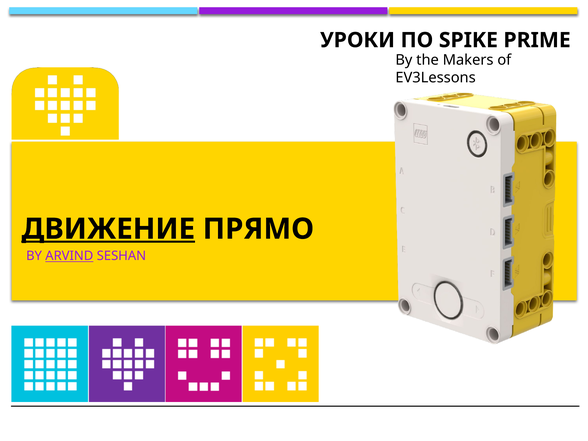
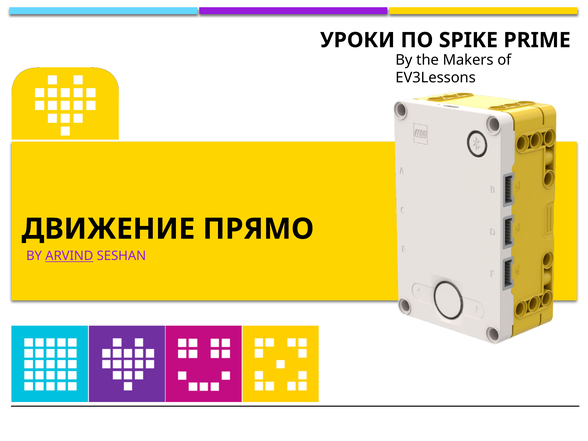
ДВИЖЕНИЕ underline: present -> none
